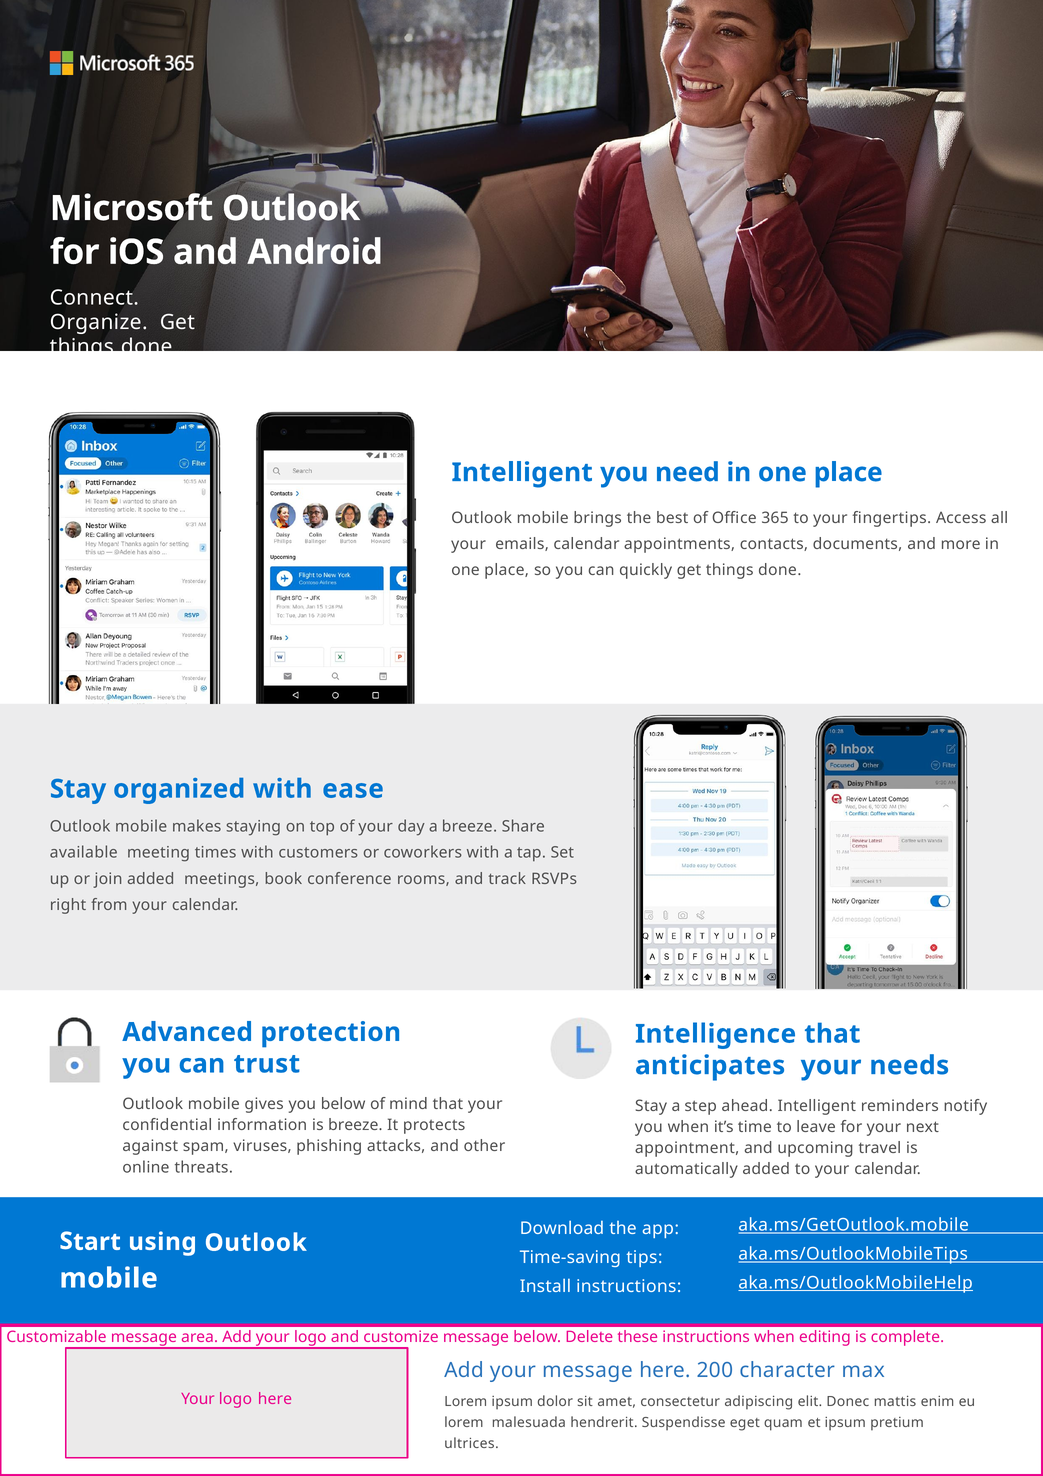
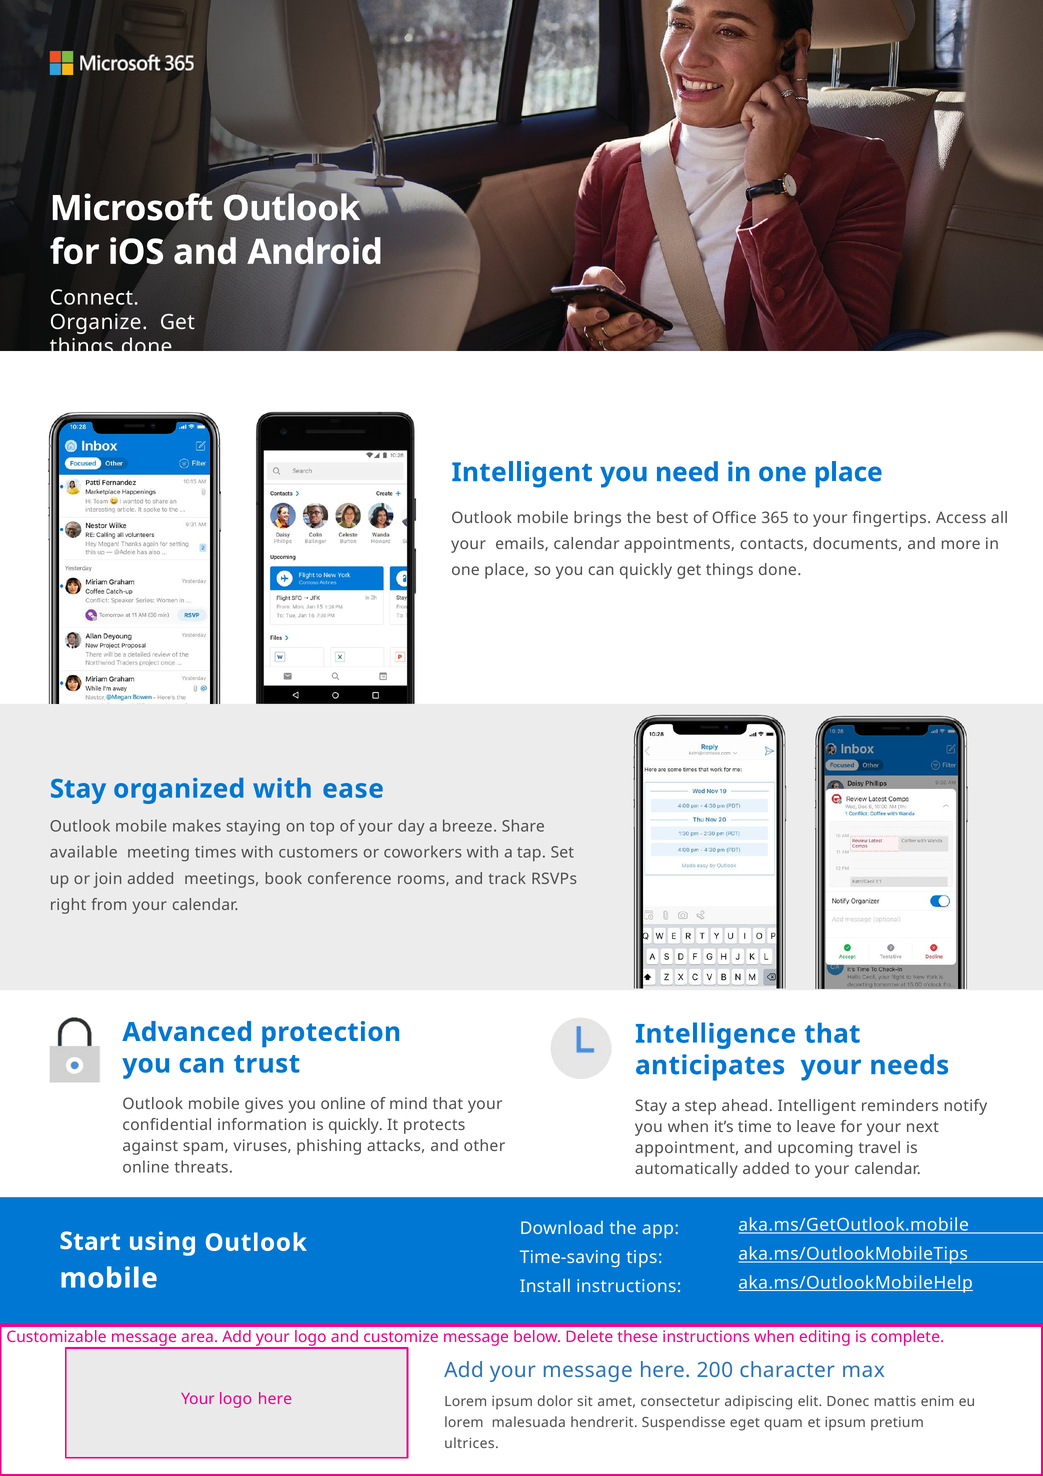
you below: below -> online
is breeze: breeze -> quickly
